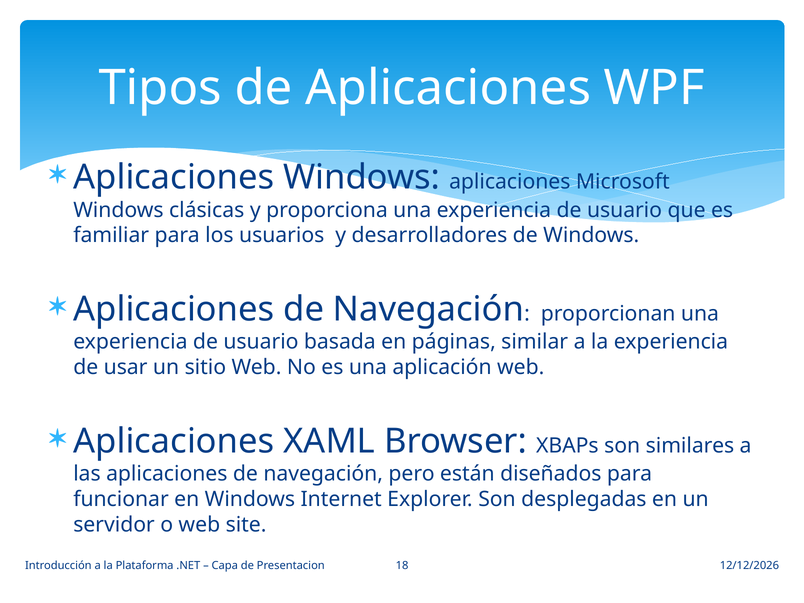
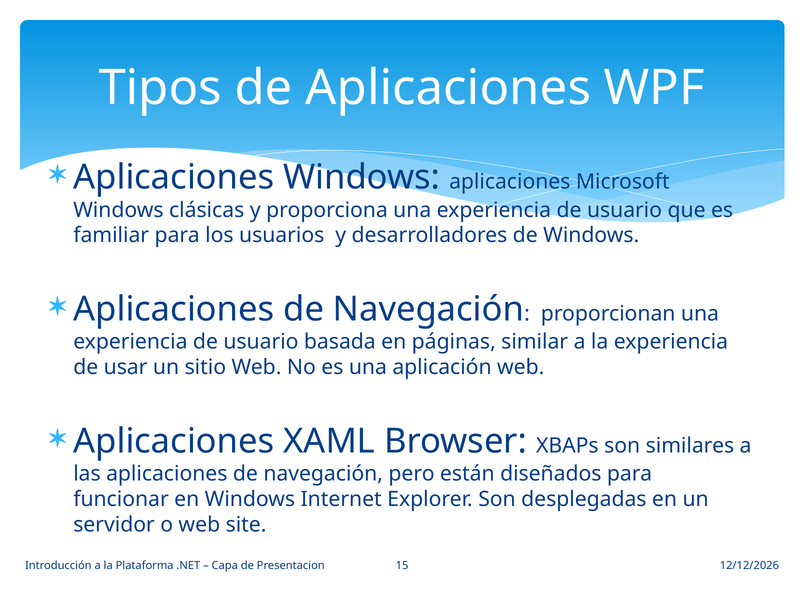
18: 18 -> 15
